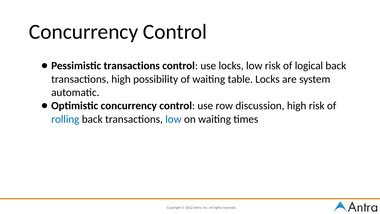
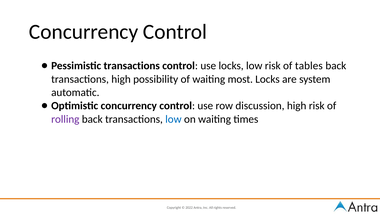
logical: logical -> tables
table: table -> most
rolling colour: blue -> purple
